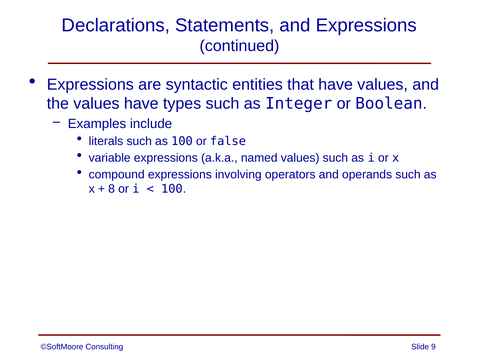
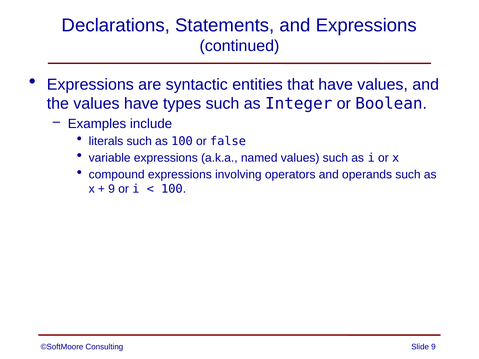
8 at (112, 189): 8 -> 9
